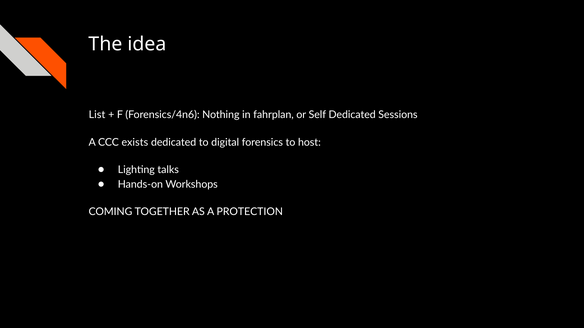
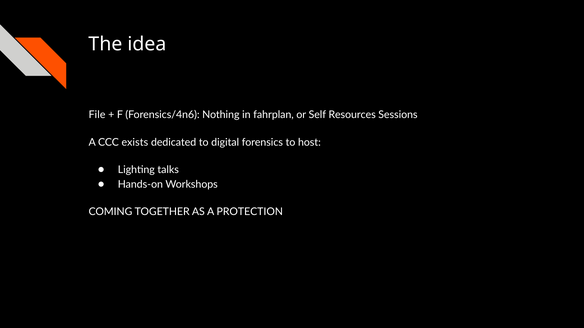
List: List -> File
Self Dedicated: Dedicated -> Resources
